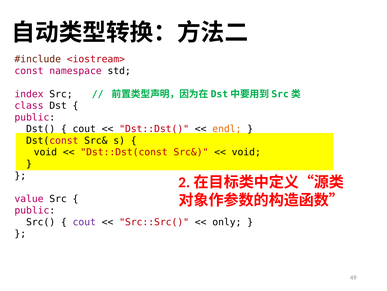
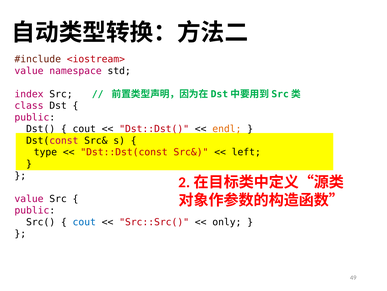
const at (29, 71): const -> value
void at (45, 152): void -> type
void at (246, 152): void -> left
cout at (84, 222) colour: purple -> blue
